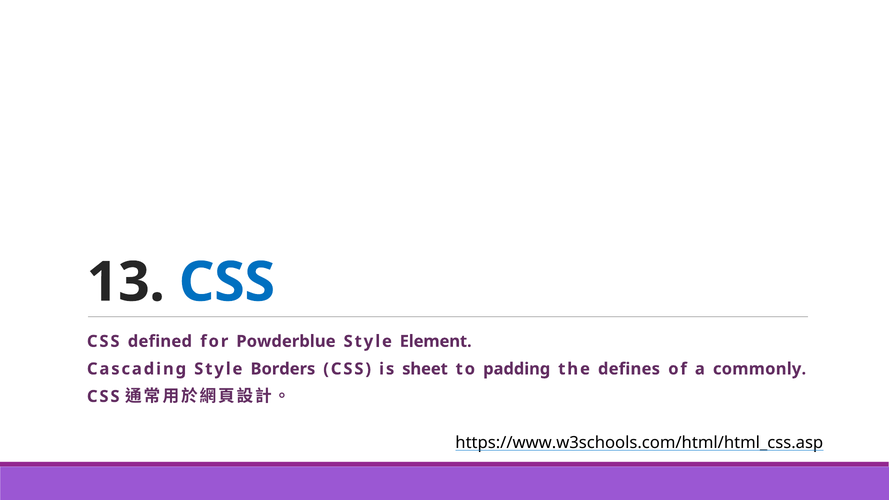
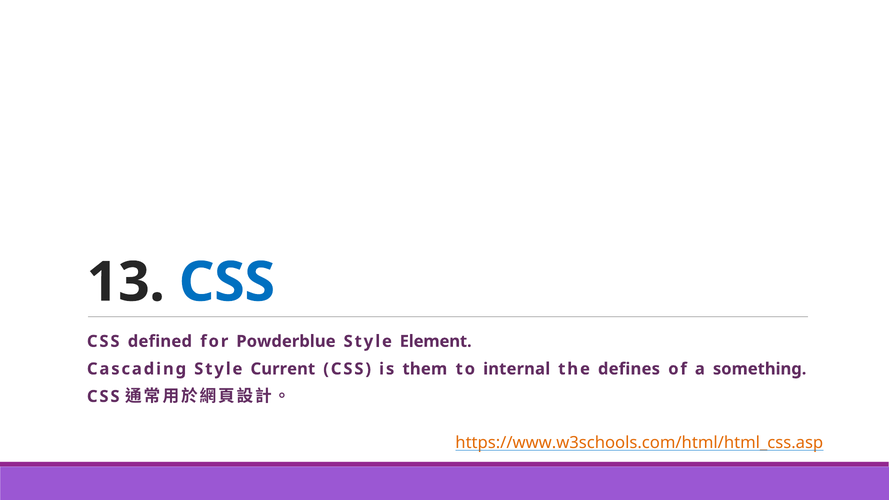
Borders: Borders -> Current
sheet: sheet -> them
padding: padding -> internal
commonly: commonly -> something
https://www.w3schools.com/html/html_css.asp colour: black -> orange
